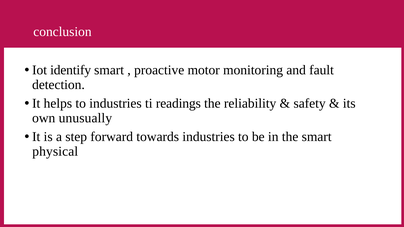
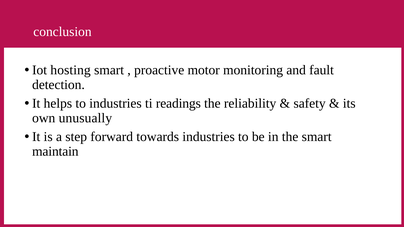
identify: identify -> hosting
physical: physical -> maintain
